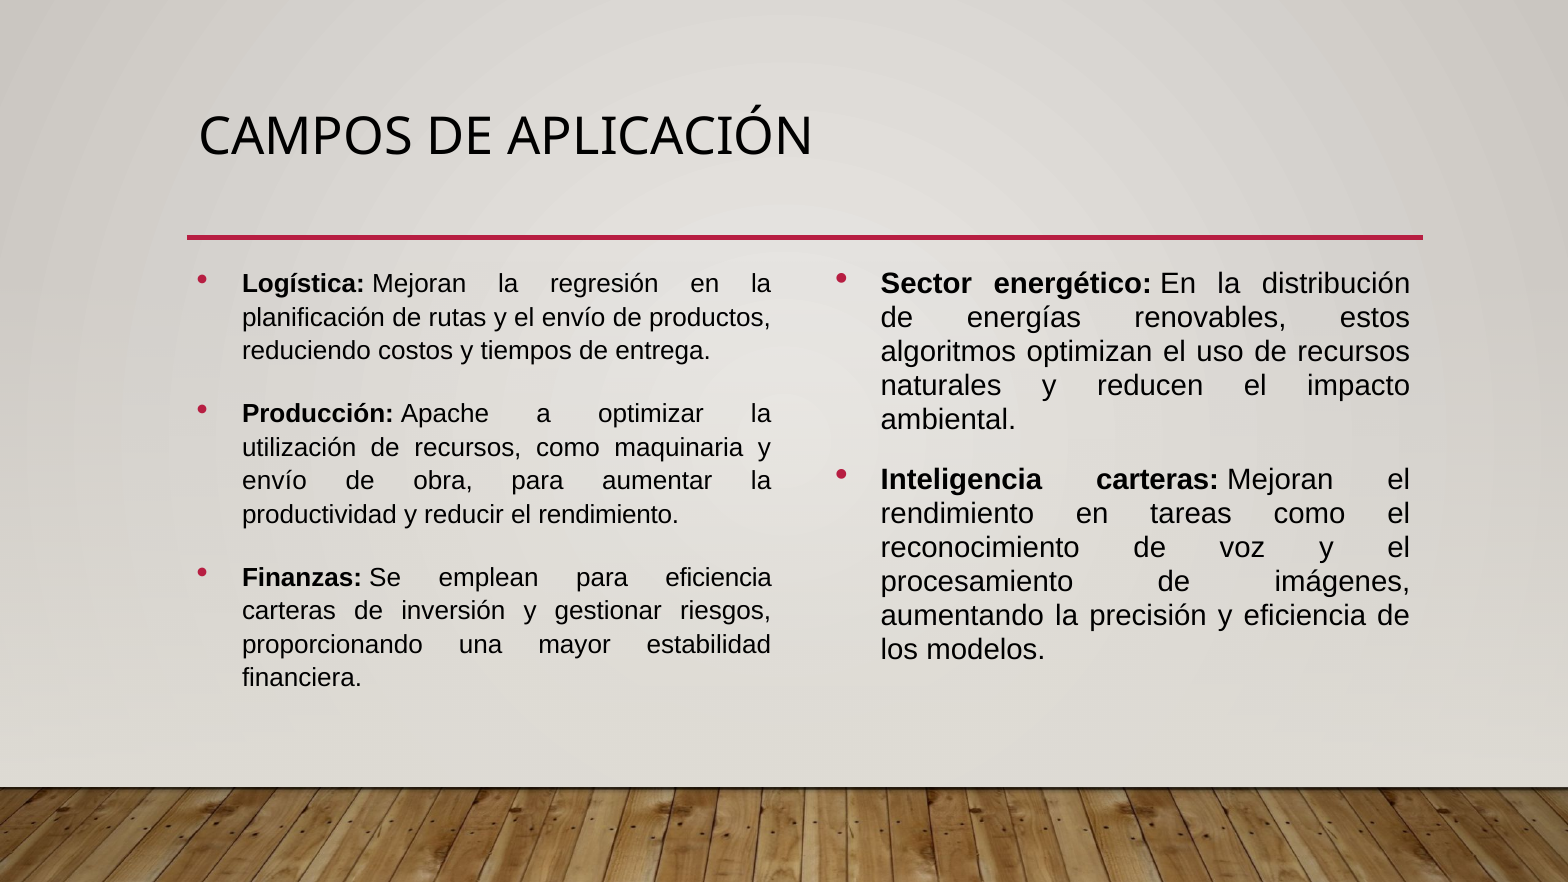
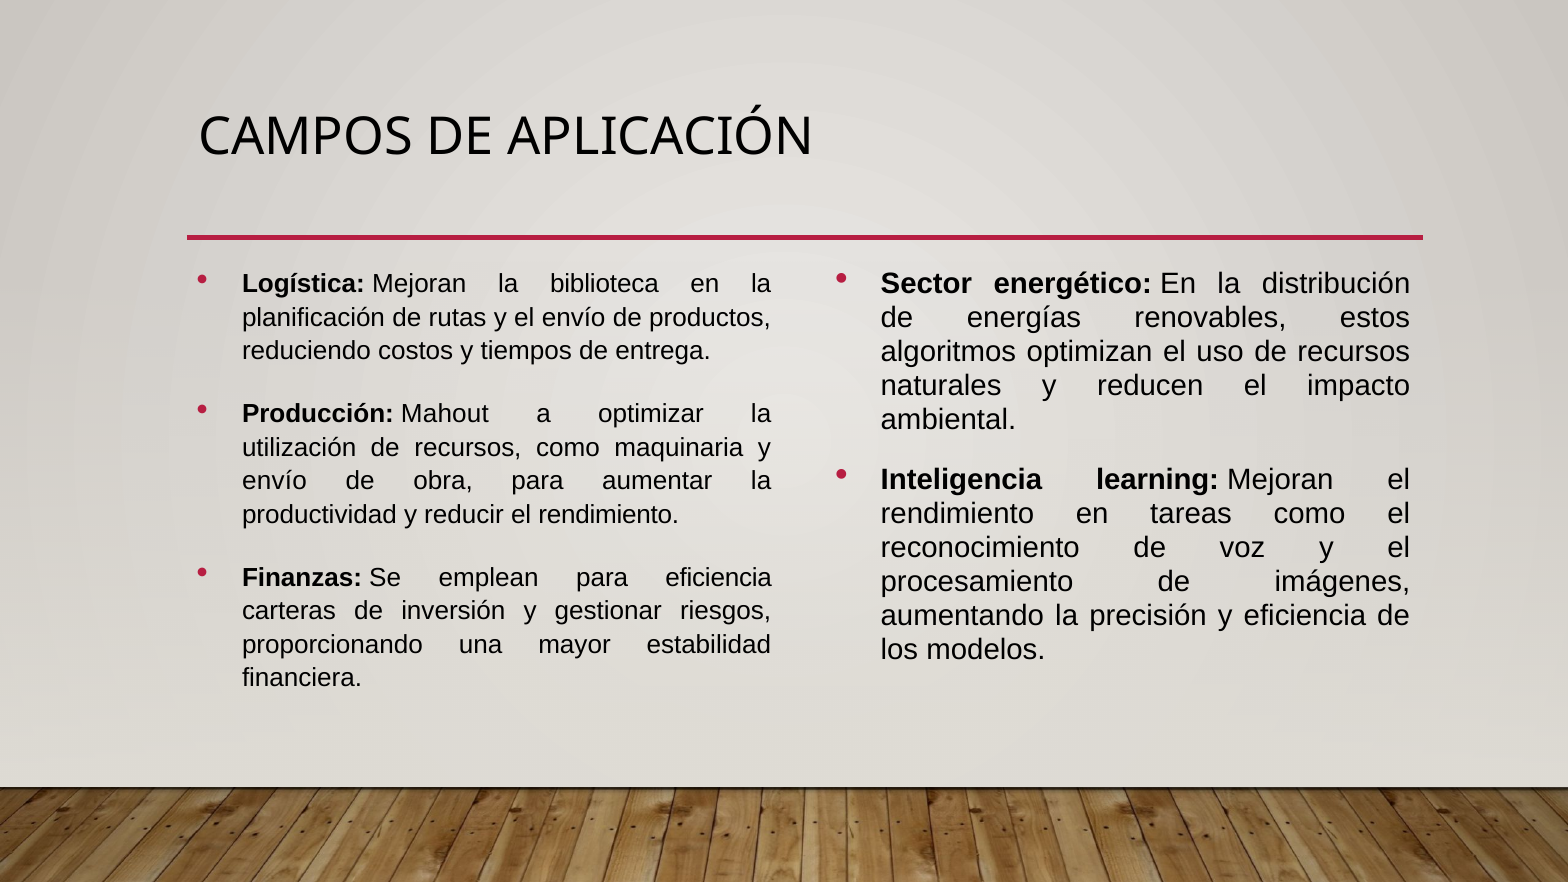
regresión: regresión -> biblioteca
Apache: Apache -> Mahout
Inteligencia carteras: carteras -> learning
